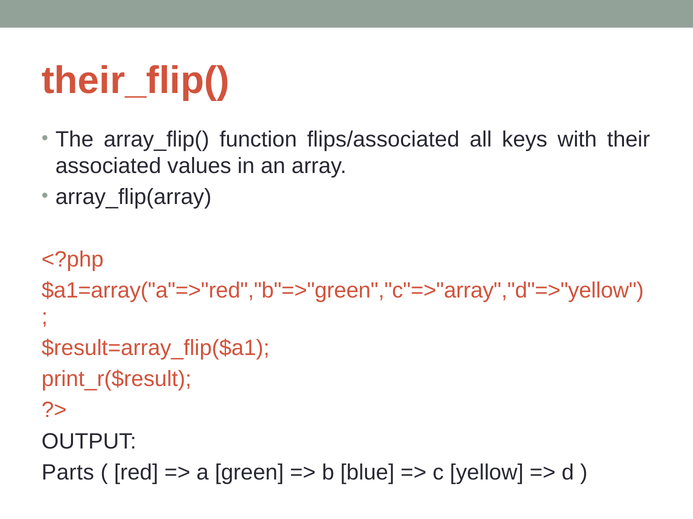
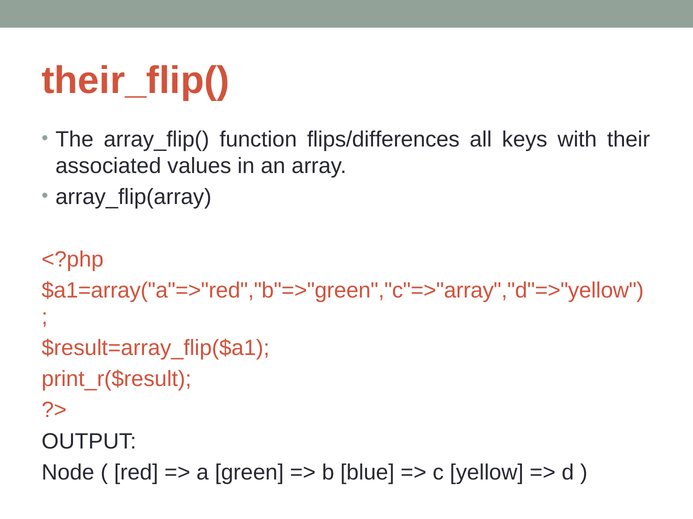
flips/associated: flips/associated -> flips/differences
Parts: Parts -> Node
